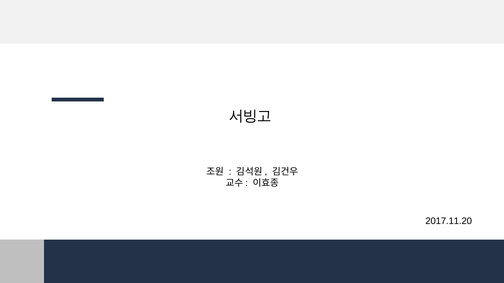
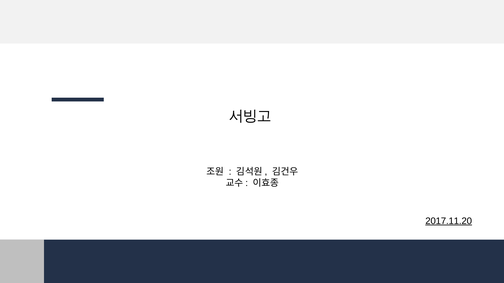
2017.11.20 underline: none -> present
